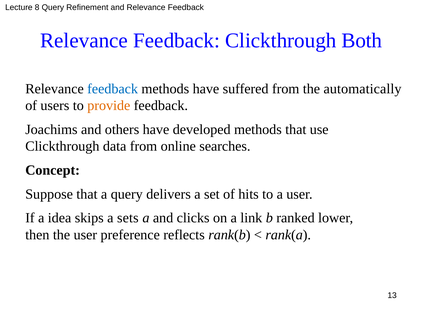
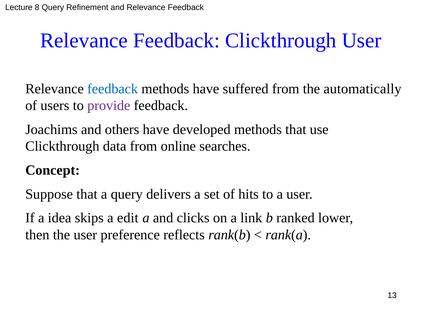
Clickthrough Both: Both -> User
provide colour: orange -> purple
sets: sets -> edit
